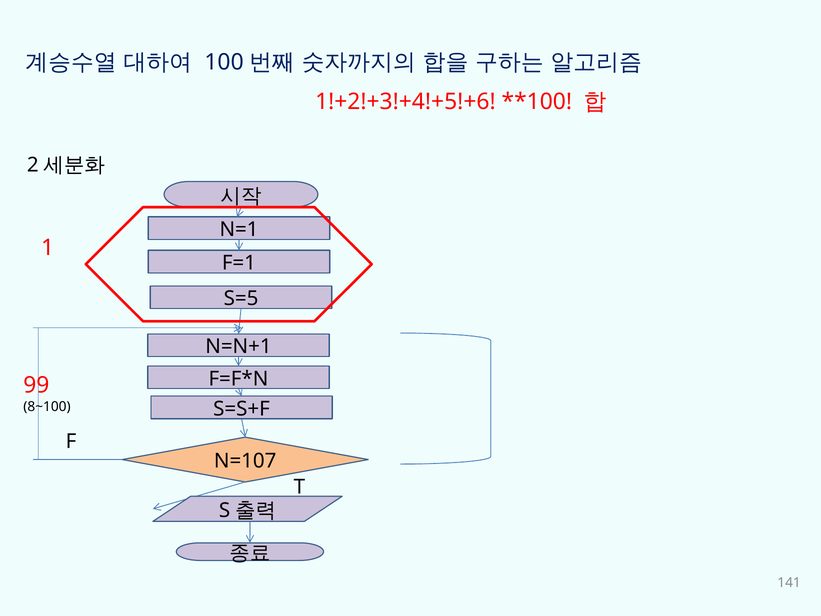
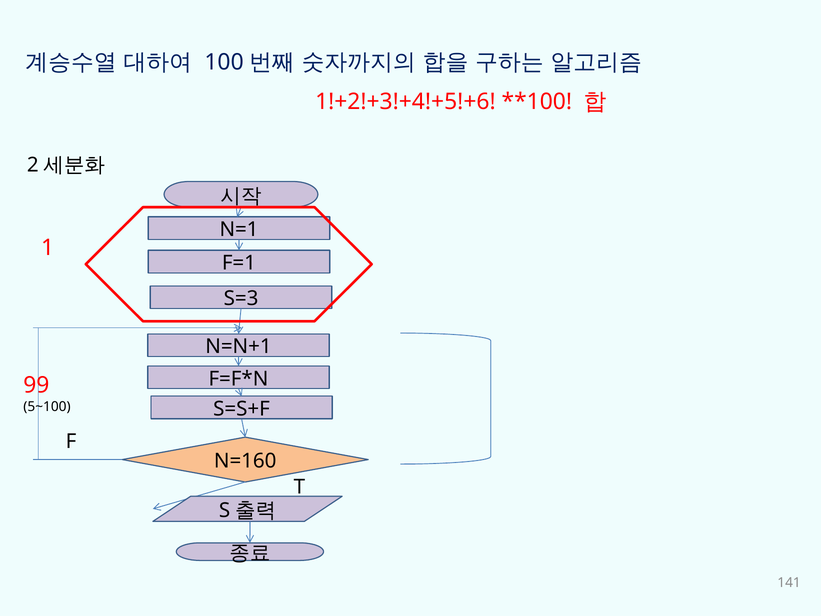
S=5: S=5 -> S=3
8~100: 8~100 -> 5~100
N=107: N=107 -> N=160
